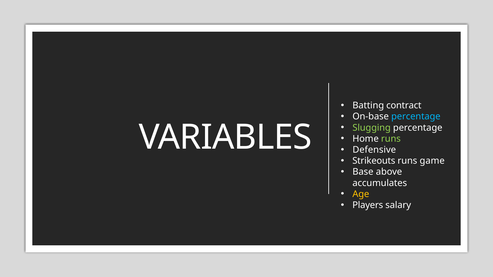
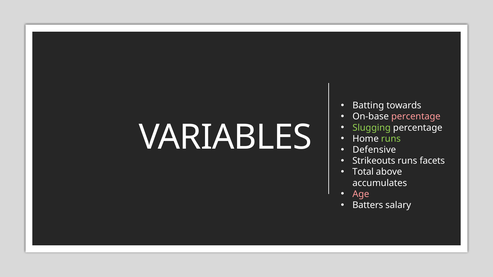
contract: contract -> towards
percentage at (416, 117) colour: light blue -> pink
game: game -> facets
Base: Base -> Total
Age colour: yellow -> pink
Players: Players -> Batters
